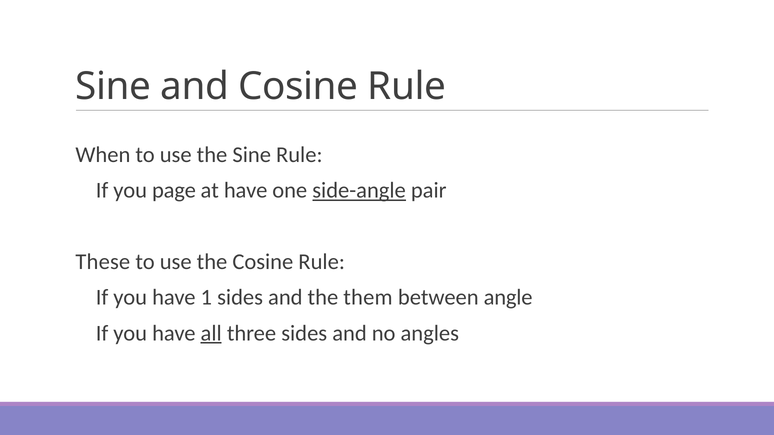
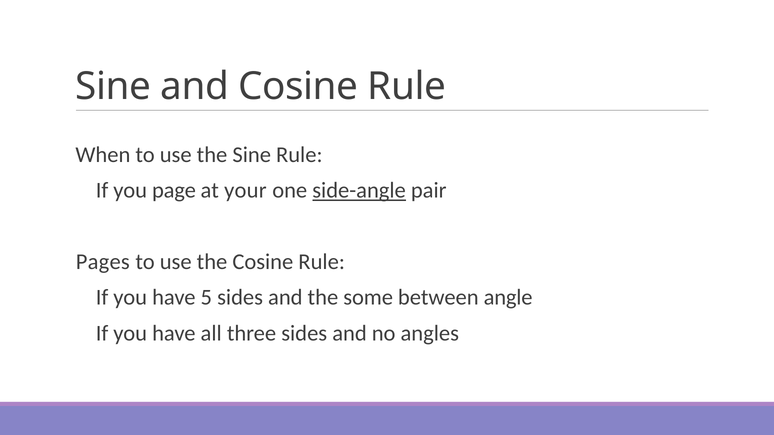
at have: have -> your
These: These -> Pages
1: 1 -> 5
them: them -> some
all underline: present -> none
